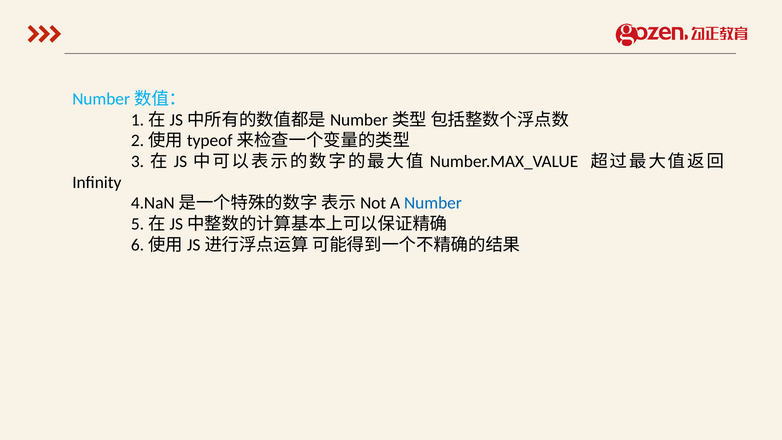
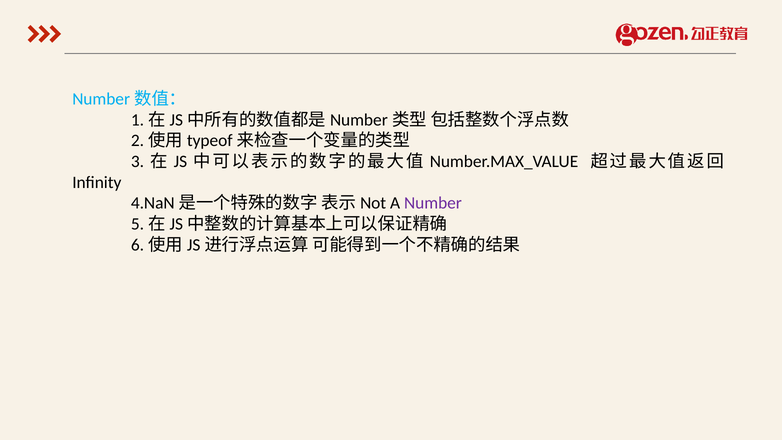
Number colour: blue -> purple
